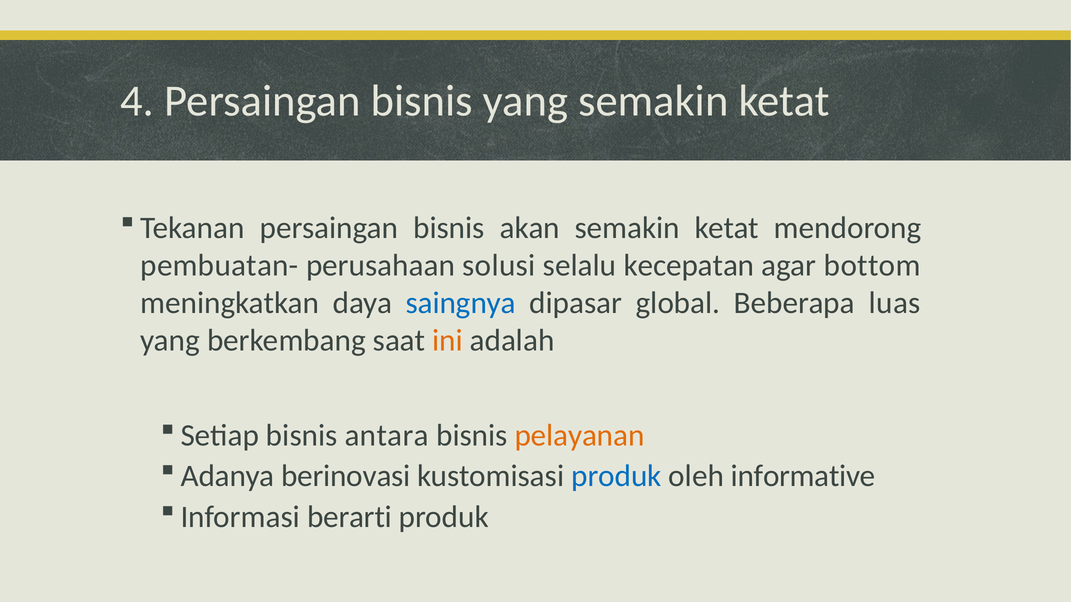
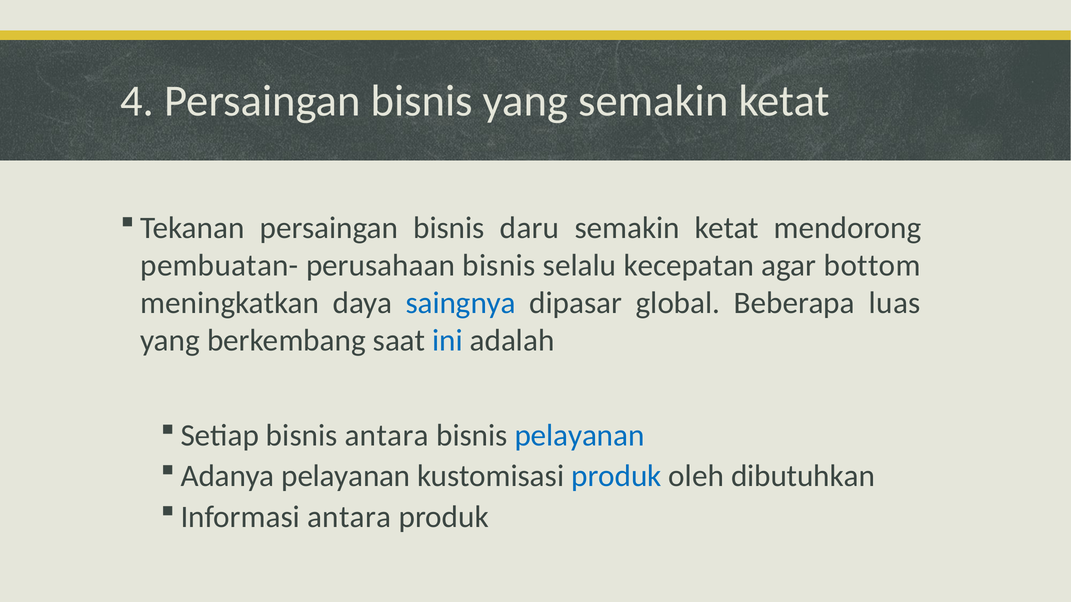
akan: akan -> daru
perusahaan solusi: solusi -> bisnis
ini colour: orange -> blue
pelayanan at (580, 436) colour: orange -> blue
Adanya berinovasi: berinovasi -> pelayanan
informative: informative -> dibutuhkan
Informasi berarti: berarti -> antara
